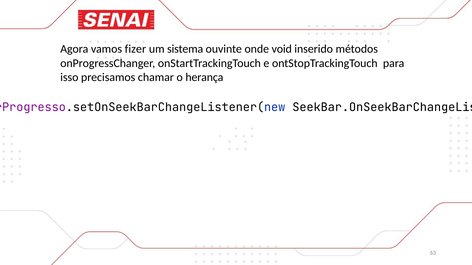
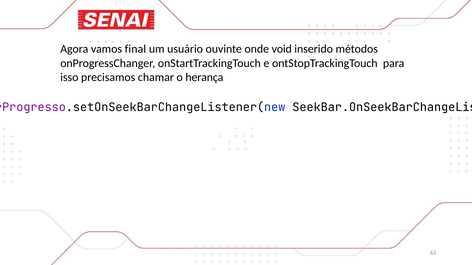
fizer: fizer -> final
sistema: sistema -> usuário
